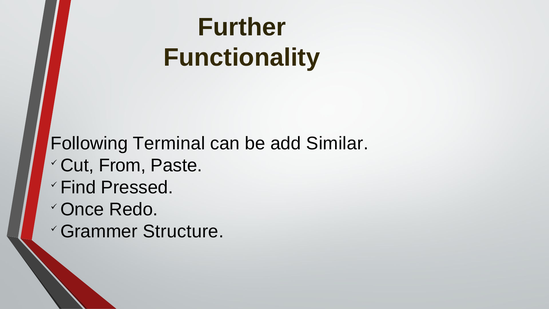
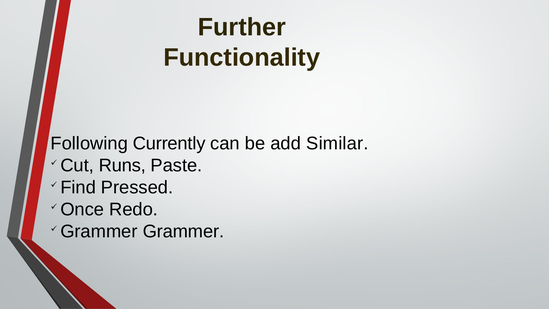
Terminal: Terminal -> Currently
From: From -> Runs
Grammer Structure: Structure -> Grammer
